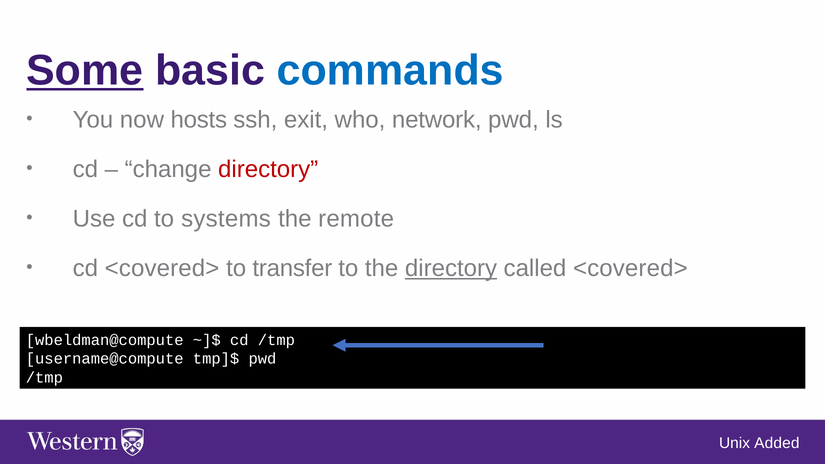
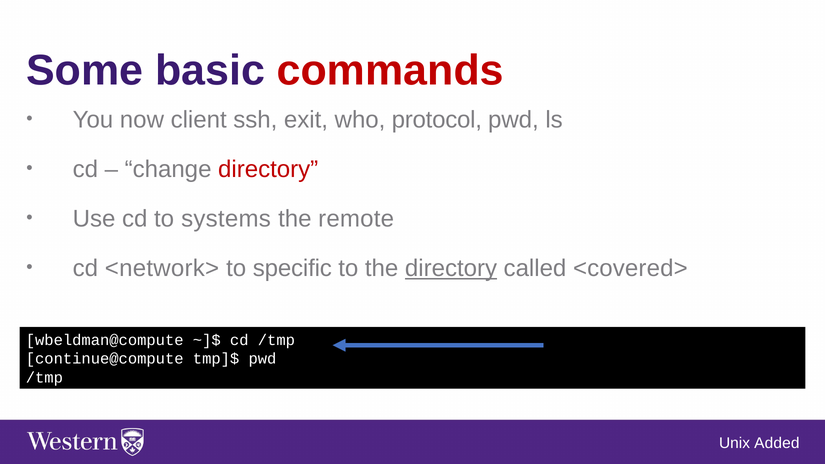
Some underline: present -> none
commands colour: blue -> red
hosts: hosts -> client
network: network -> protocol
cd <covered>: <covered> -> <network>
transfer: transfer -> specific
username@compute: username@compute -> continue@compute
